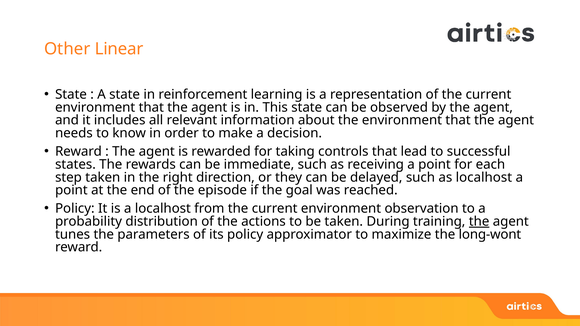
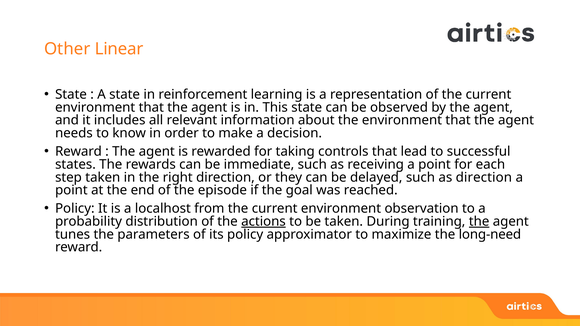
as localhost: localhost -> direction
actions underline: none -> present
long-wont: long-wont -> long-need
